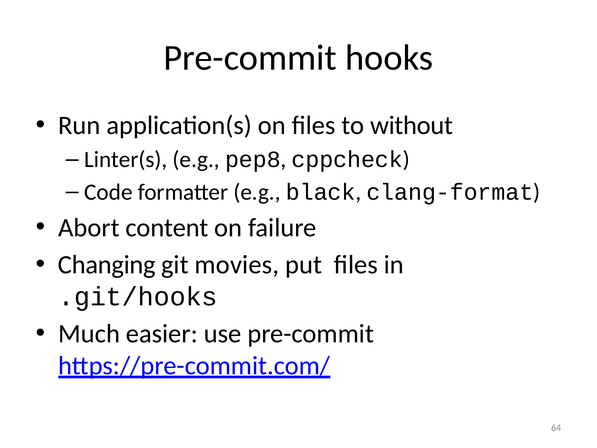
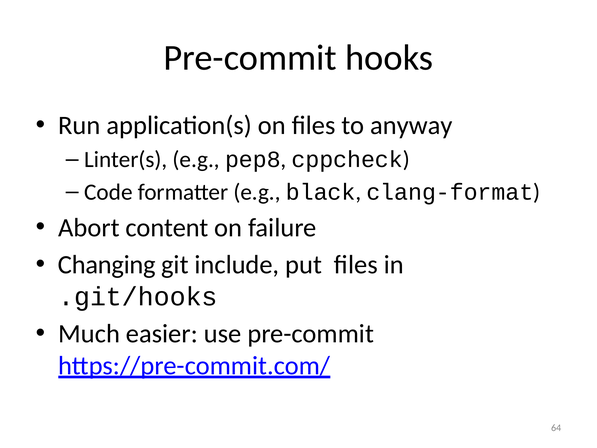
without: without -> anyway
movies: movies -> include
